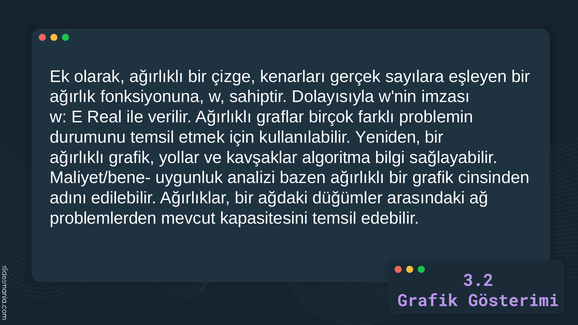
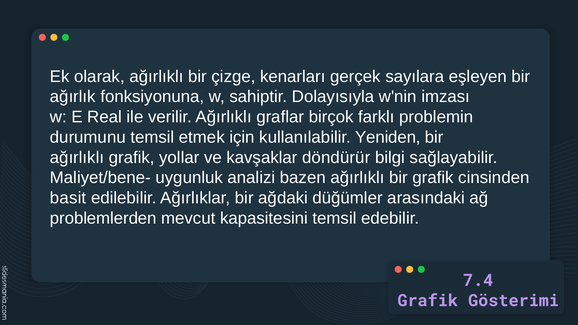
algoritma: algoritma -> döndürür
adını: adını -> basit
3.2: 3.2 -> 7.4
